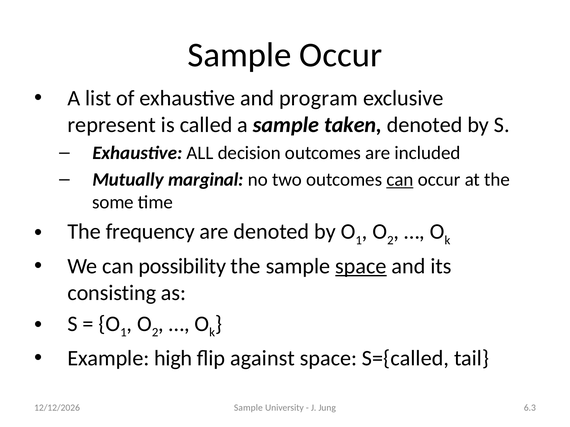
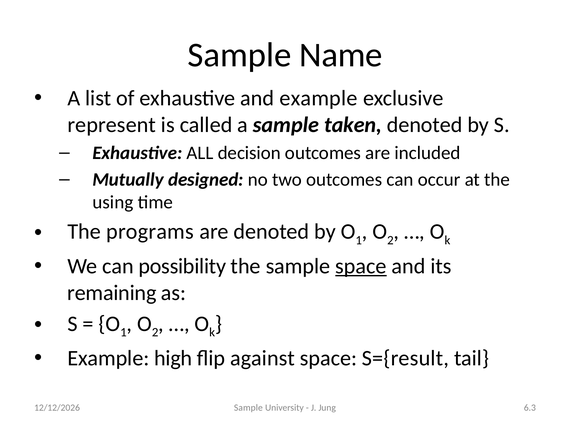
Sample Occur: Occur -> Name
and program: program -> example
marginal: marginal -> designed
can at (400, 180) underline: present -> none
some: some -> using
frequency: frequency -> programs
consisting: consisting -> remaining
S={called: S={called -> S={result
